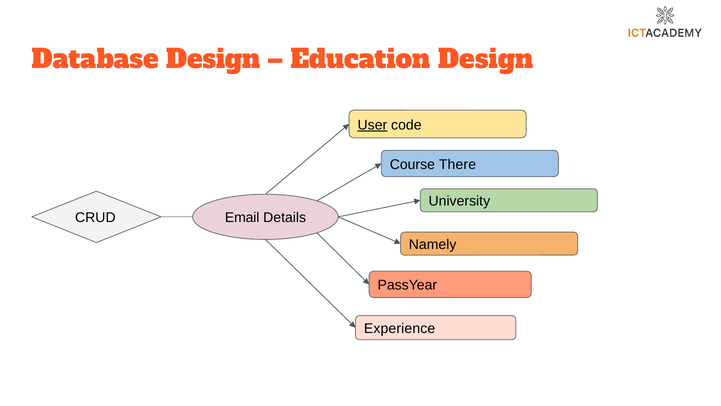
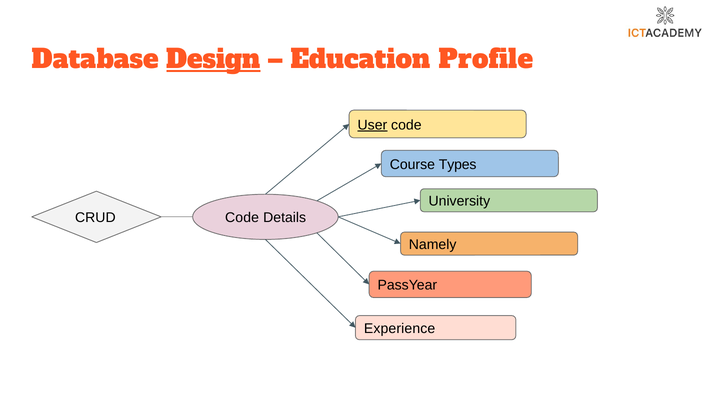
Design at (214, 60) underline: none -> present
Education Design: Design -> Profile
There: There -> Types
CRUD Email: Email -> Code
